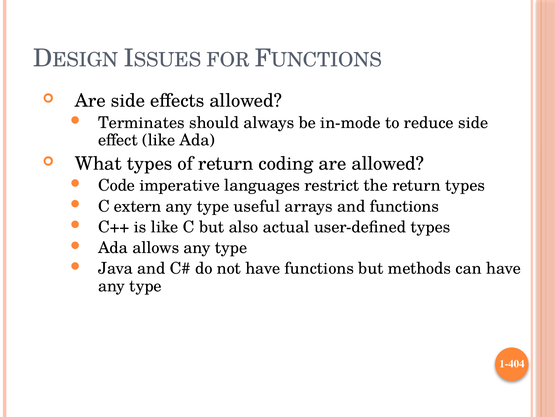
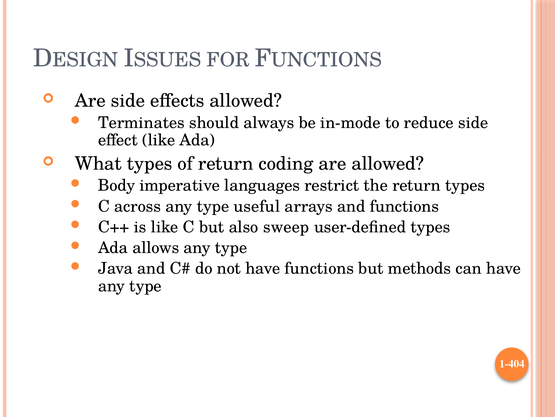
Code: Code -> Body
extern: extern -> across
actual: actual -> sweep
